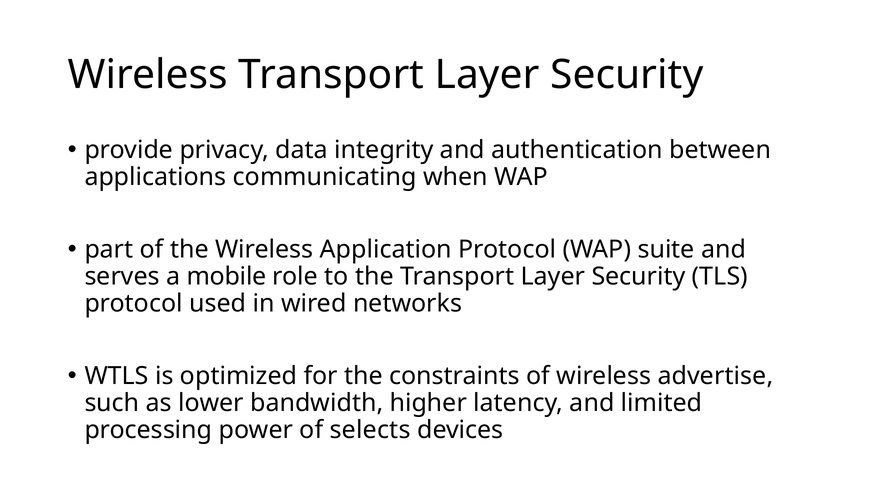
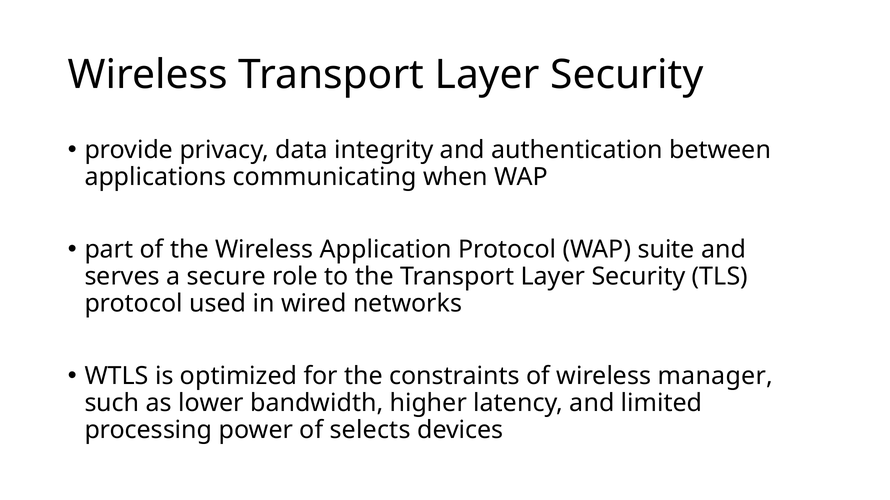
mobile: mobile -> secure
advertise: advertise -> manager
